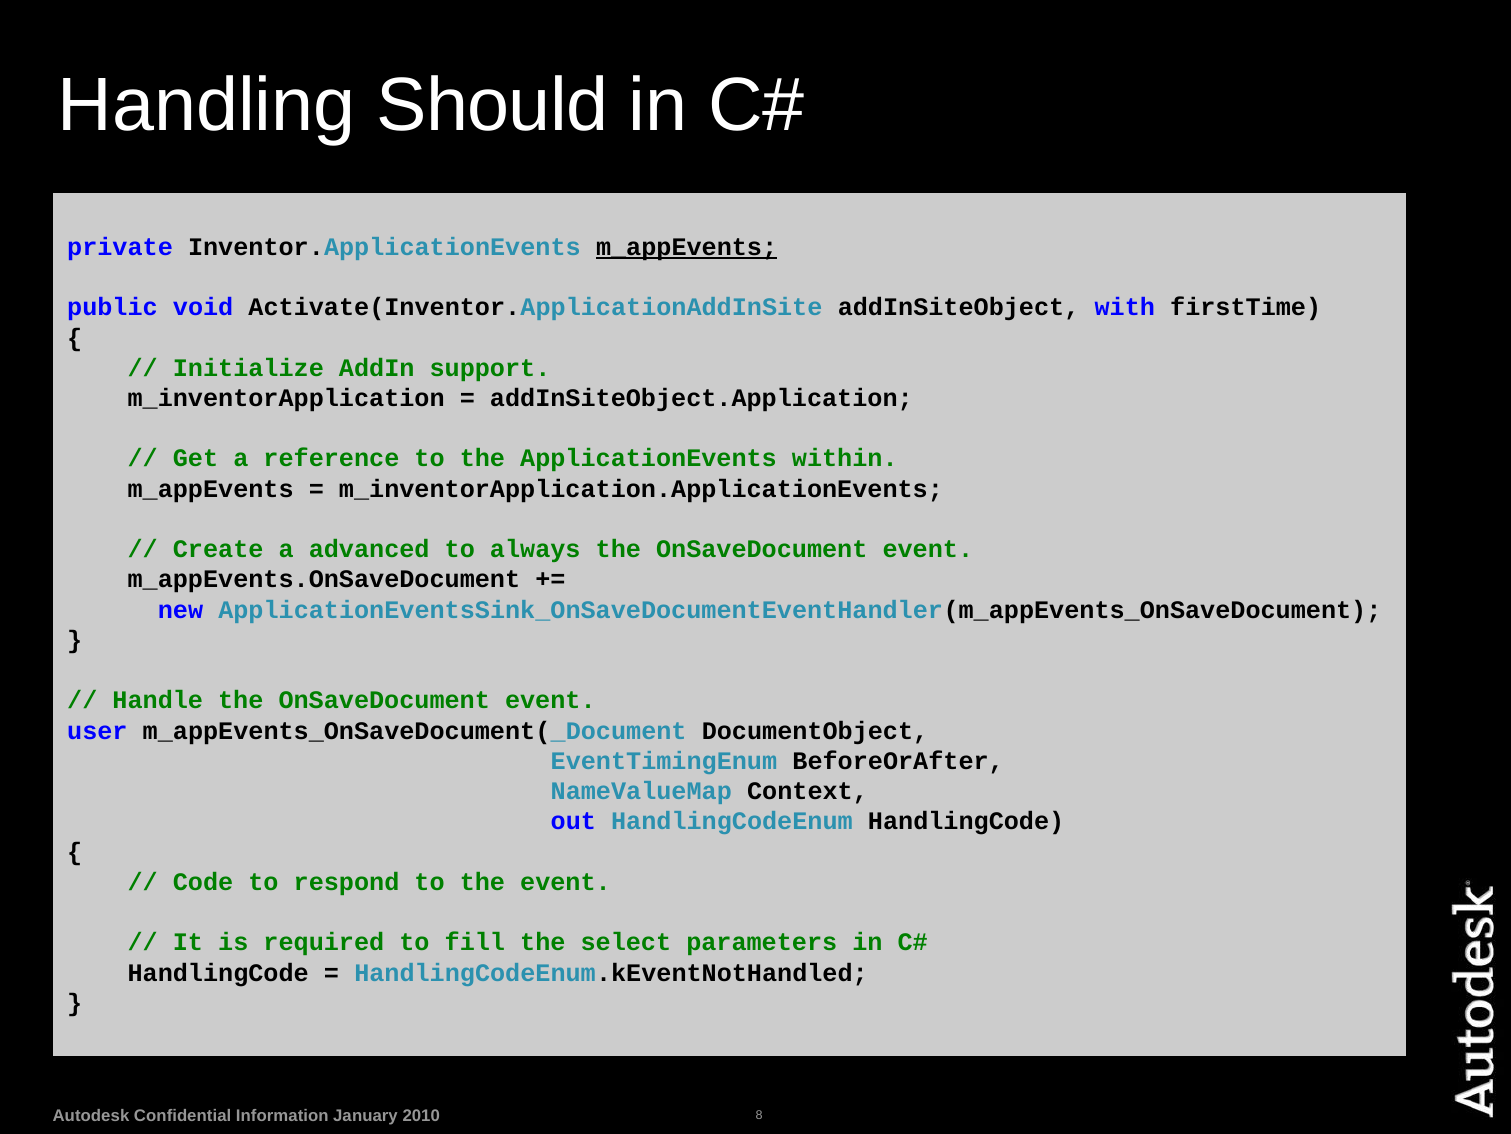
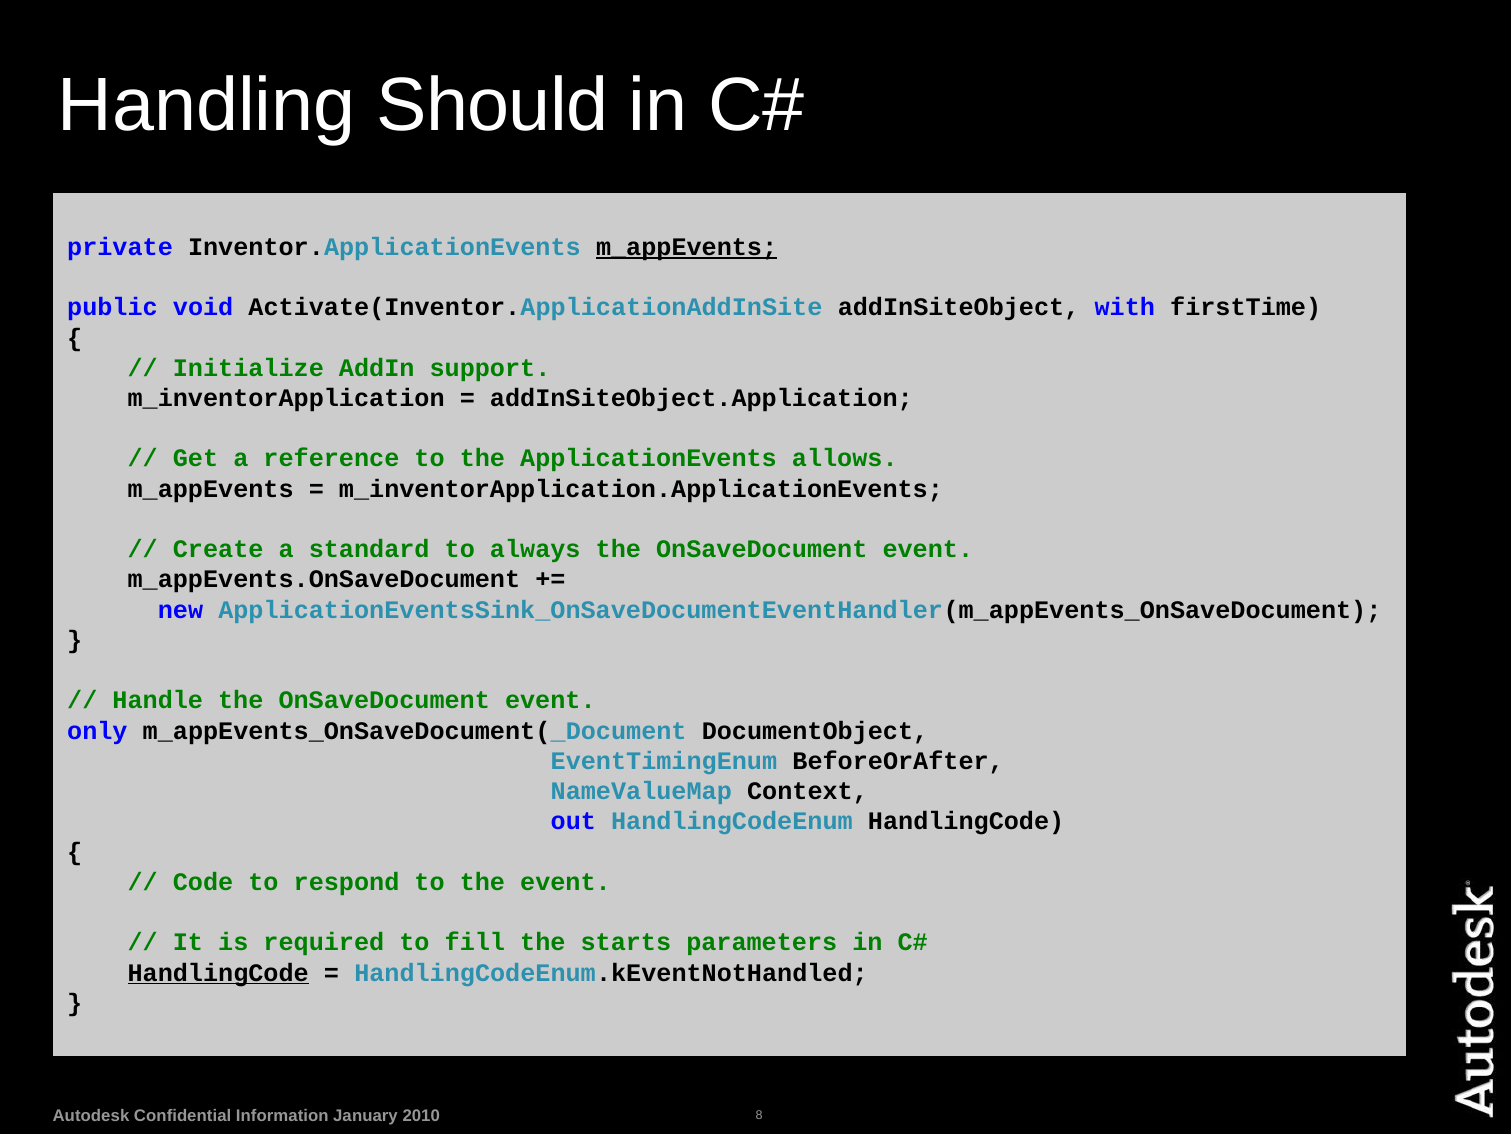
within: within -> allows
advanced: advanced -> standard
user: user -> only
select: select -> starts
HandlingCode at (218, 972) underline: none -> present
